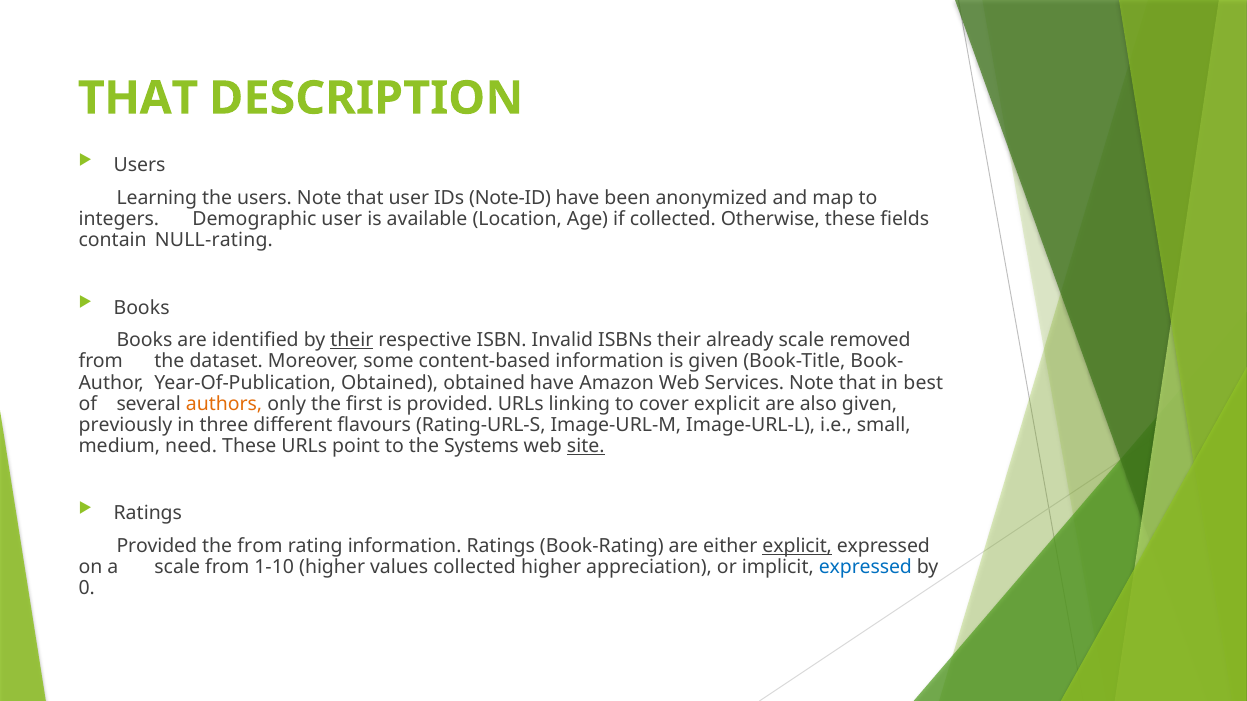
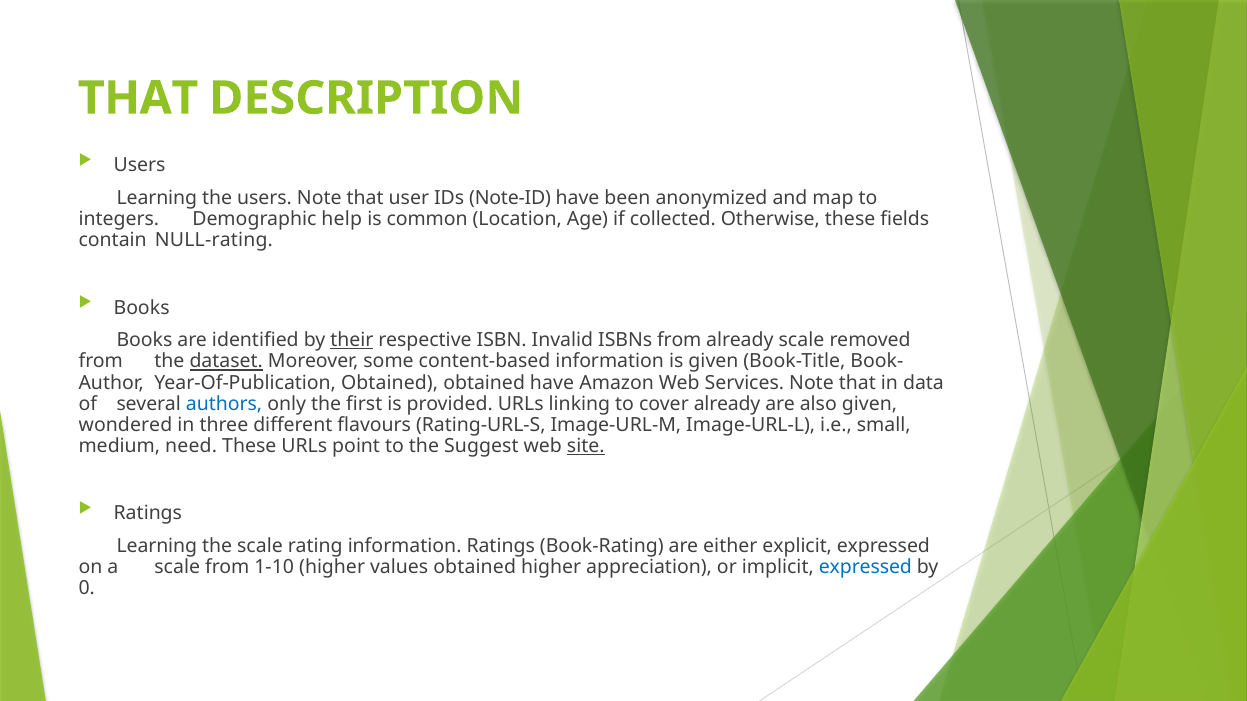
Demographic user: user -> help
available: available -> common
ISBNs their: their -> from
dataset underline: none -> present
best: best -> data
authors colour: orange -> blue
cover explicit: explicit -> already
previously: previously -> wondered
Systems: Systems -> Suggest
Provided at (157, 547): Provided -> Learning
the from: from -> scale
explicit at (797, 547) underline: present -> none
values collected: collected -> obtained
